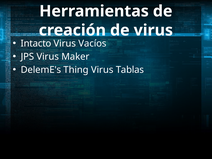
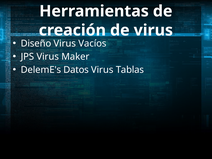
Intacto: Intacto -> Diseño
Thing: Thing -> Datos
